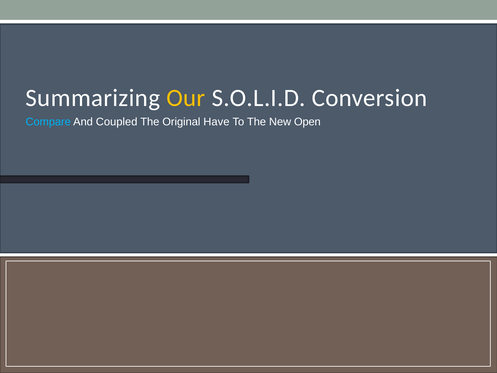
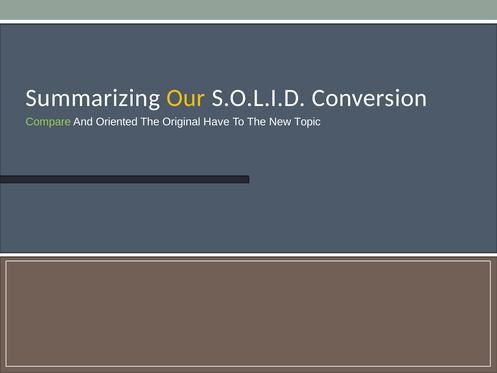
Compare colour: light blue -> light green
Coupled: Coupled -> Oriented
Open: Open -> Topic
